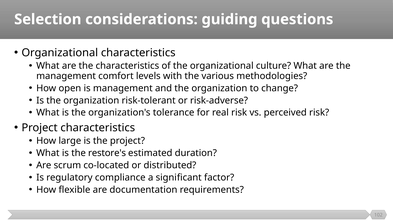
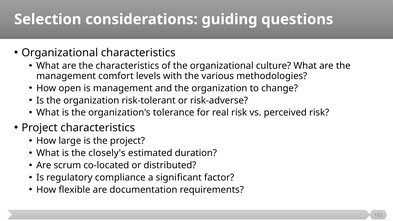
restore's: restore's -> closely's
